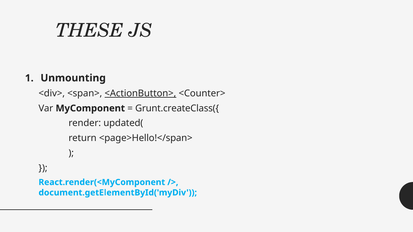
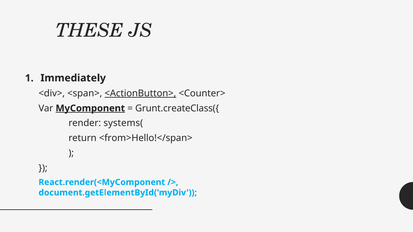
Unmounting: Unmounting -> Immediately
MyComponent underline: none -> present
updated(: updated( -> systems(
<page>Hello!</span>: <page>Hello!</span> -> <from>Hello!</span>
